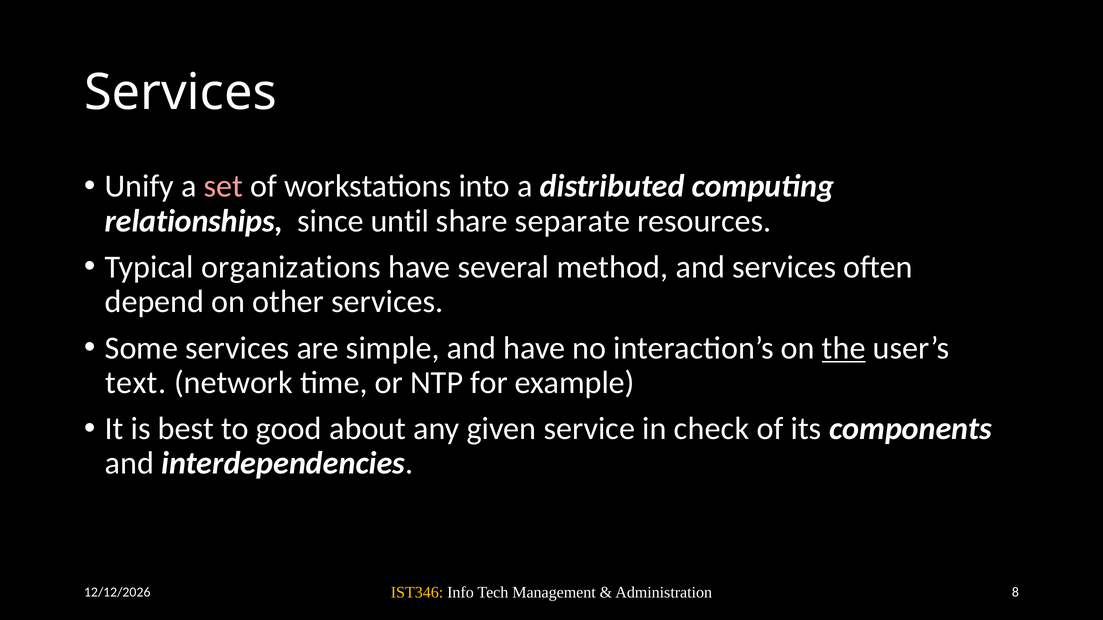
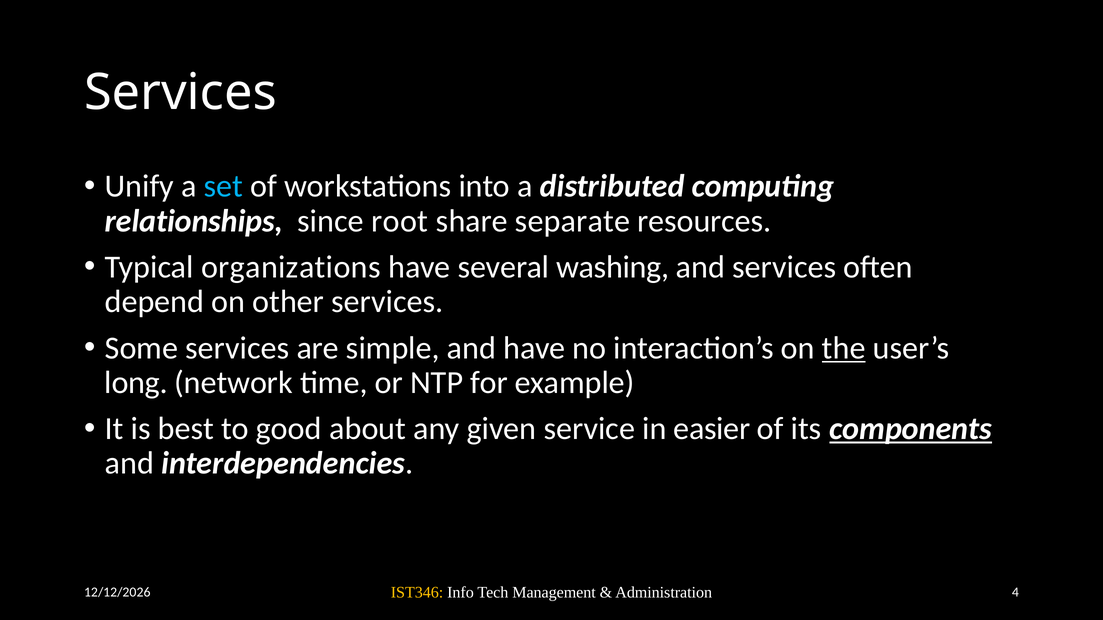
set colour: pink -> light blue
until: until -> root
method: method -> washing
text: text -> long
check: check -> easier
components underline: none -> present
8: 8 -> 4
